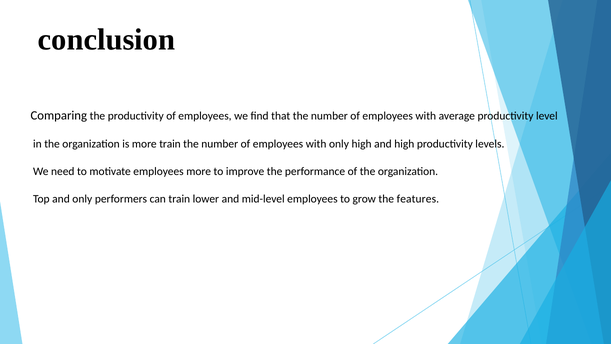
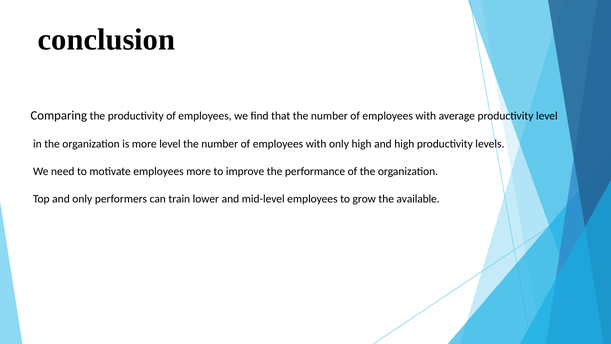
more train: train -> level
features: features -> available
